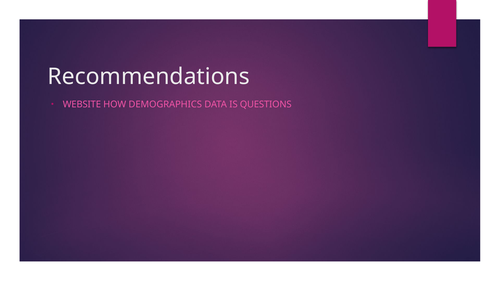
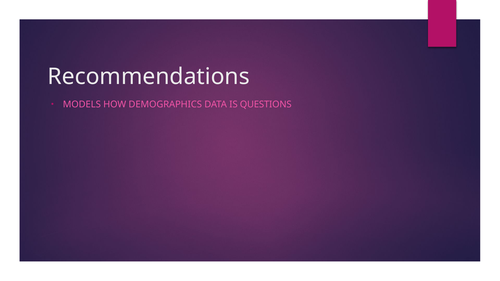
WEBSITE: WEBSITE -> MODELS
